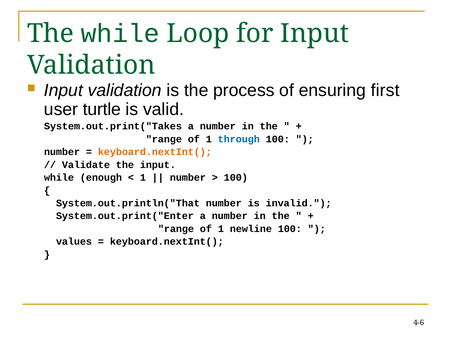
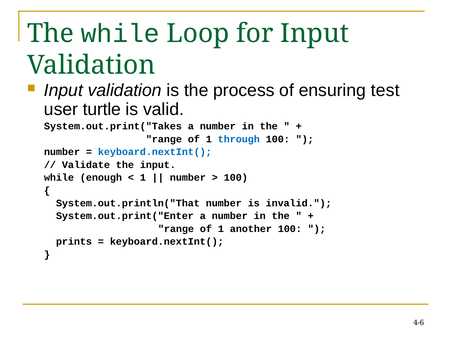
first: first -> test
keyboard.nextInt( at (155, 152) colour: orange -> blue
newline: newline -> another
values: values -> prints
